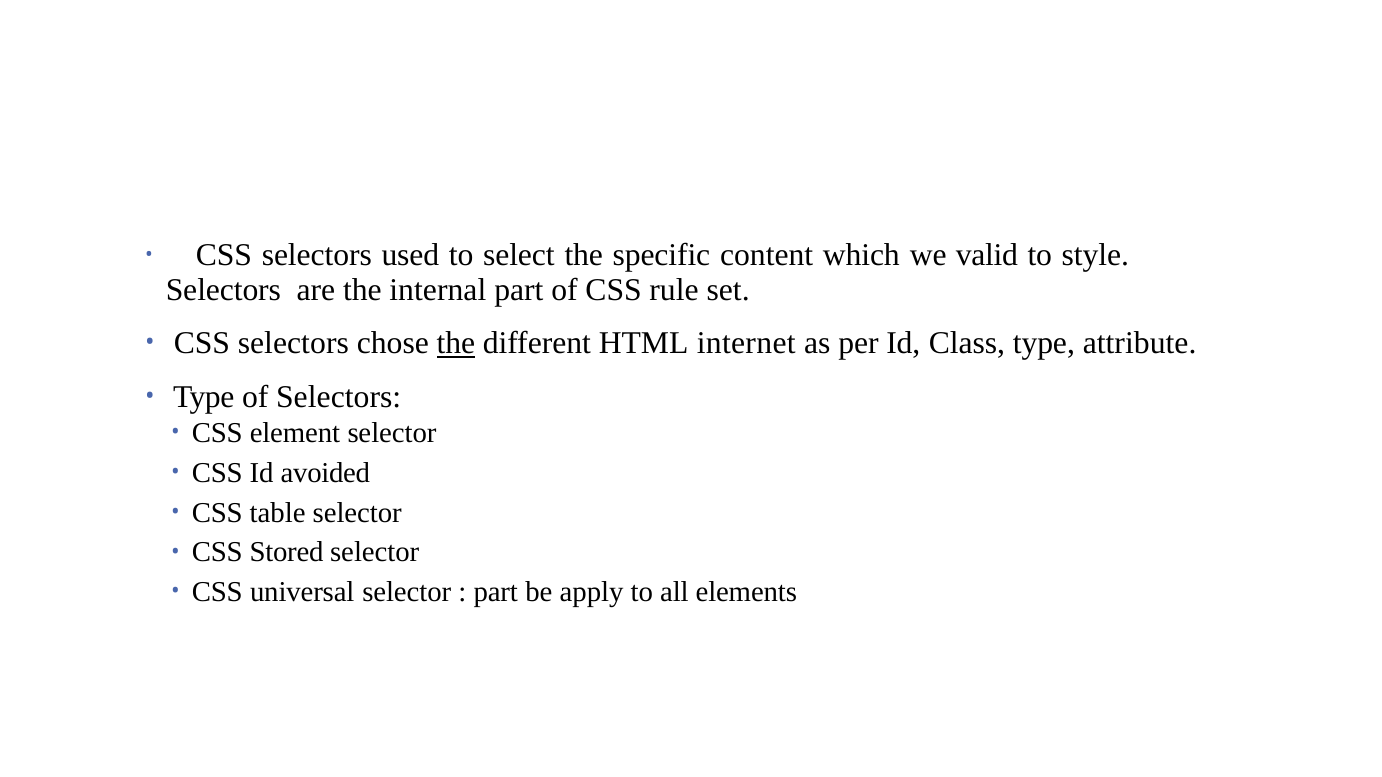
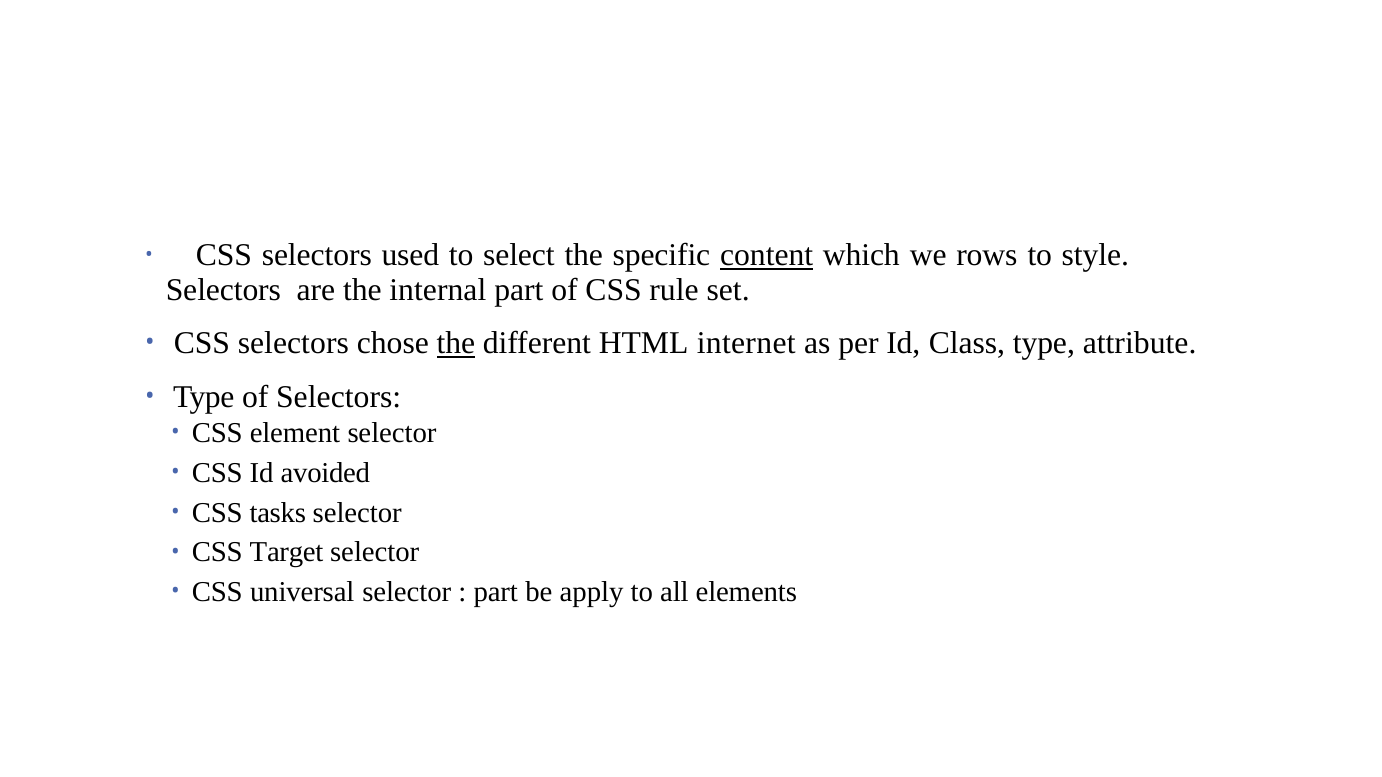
content underline: none -> present
valid: valid -> rows
table: table -> tasks
Stored: Stored -> Target
